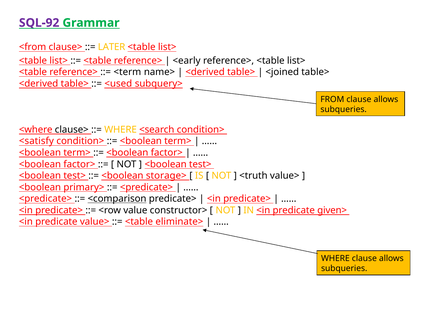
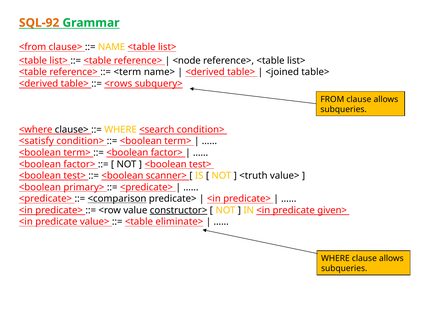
SQL-92 colour: purple -> orange
LATER: LATER -> NAME
<early: <early -> <node
<used: <used -> <rows
storage>: storage> -> scanner>
constructor> underline: none -> present
